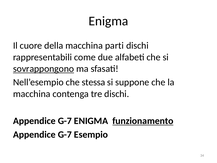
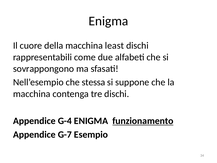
parti: parti -> least
sovrappongono underline: present -> none
G-7 at (65, 121): G-7 -> G-4
